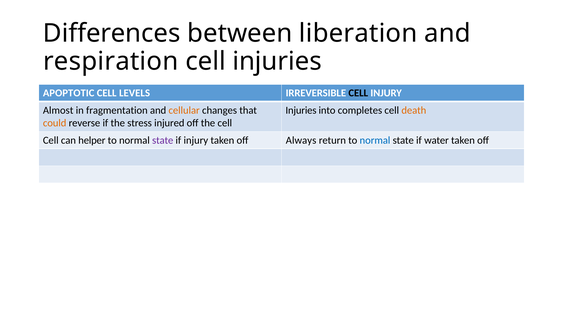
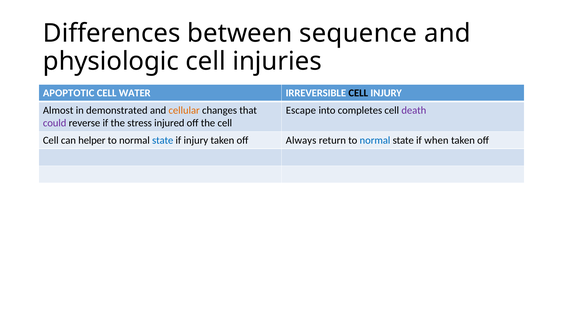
liberation: liberation -> sequence
respiration: respiration -> physiologic
LEVELS: LEVELS -> WATER
fragmentation: fragmentation -> demonstrated
Injuries at (301, 110): Injuries -> Escape
death colour: orange -> purple
could colour: orange -> purple
state at (163, 140) colour: purple -> blue
water: water -> when
